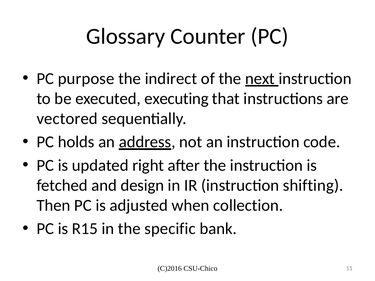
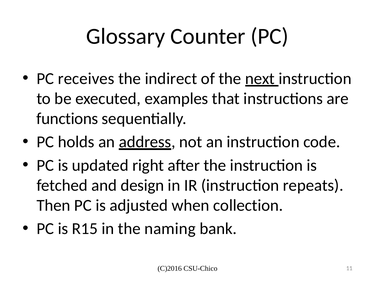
purpose: purpose -> receives
executing: executing -> examples
vectored: vectored -> functions
shifting: shifting -> repeats
specific: specific -> naming
